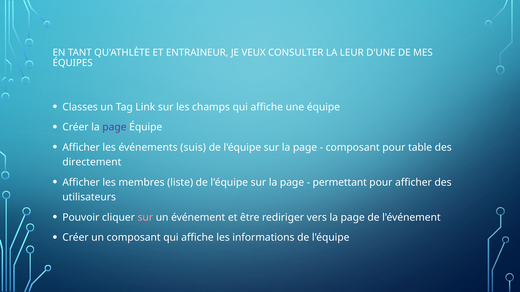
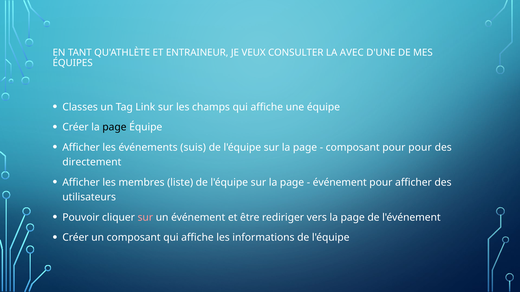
LEUR: LEUR -> AVEC
page at (114, 127) colour: purple -> black
pour table: table -> pour
permettant at (340, 183): permettant -> événement
